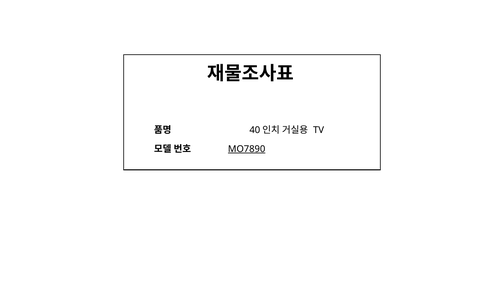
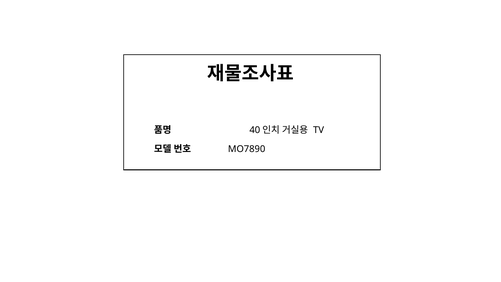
MO7890 underline: present -> none
